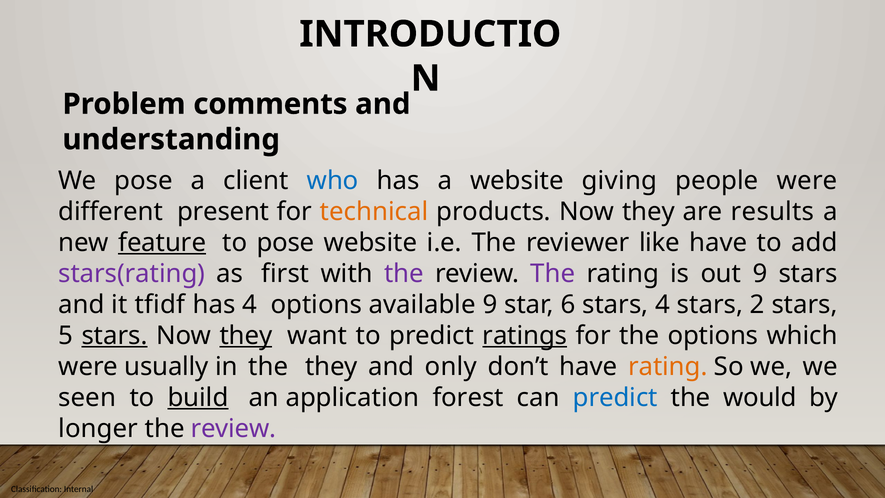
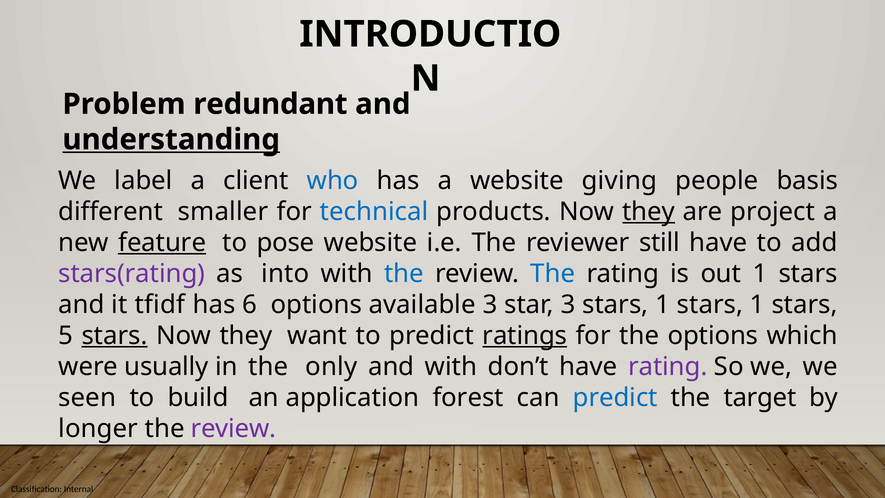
comments: comments -> redundant
understanding underline: none -> present
We pose: pose -> label
people were: were -> basis
present: present -> smaller
technical colour: orange -> blue
they at (649, 212) underline: none -> present
results: results -> project
like: like -> still
first: first -> into
the at (404, 274) colour: purple -> blue
The at (553, 274) colour: purple -> blue
out 9: 9 -> 1
has 4: 4 -> 6
available 9: 9 -> 3
star 6: 6 -> 3
4 at (663, 305): 4 -> 1
2 at (757, 305): 2 -> 1
they at (246, 336) underline: present -> none
the they: they -> only
and only: only -> with
rating at (668, 367) colour: orange -> purple
build underline: present -> none
would: would -> target
